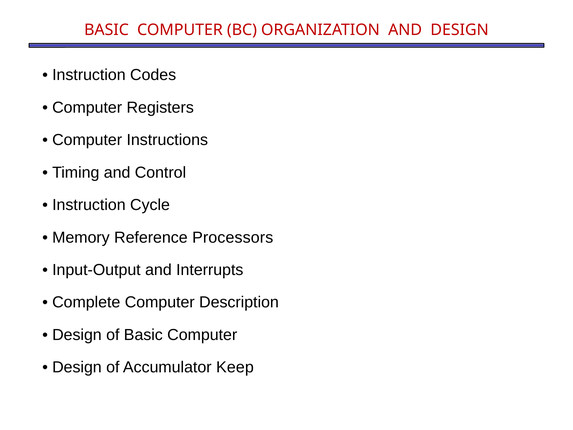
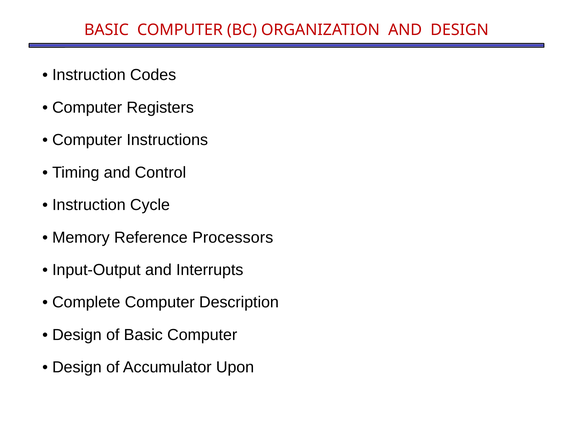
Keep: Keep -> Upon
